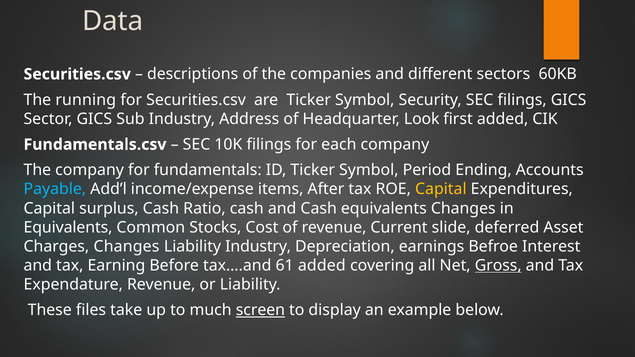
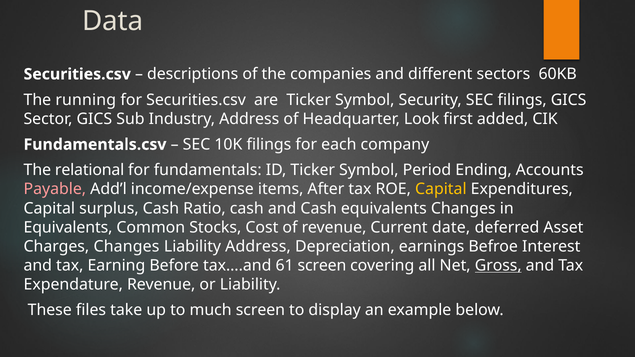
The company: company -> relational
Payable colour: light blue -> pink
slide: slide -> date
Liability Industry: Industry -> Address
61 added: added -> screen
screen at (260, 310) underline: present -> none
